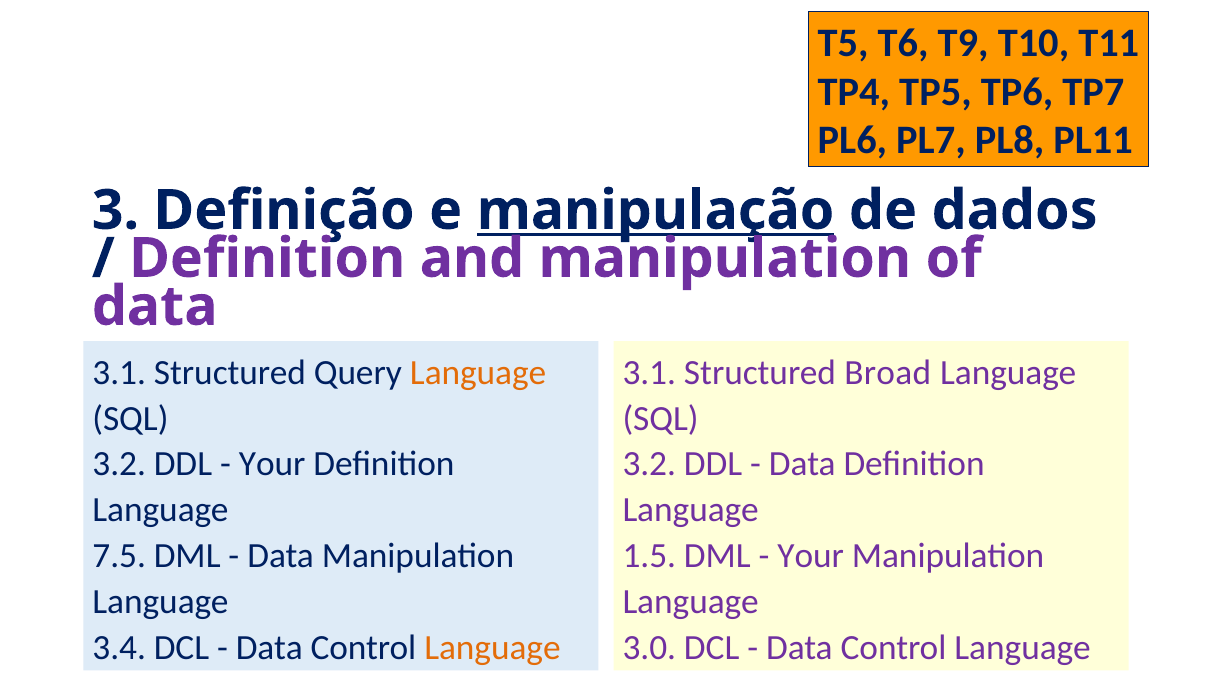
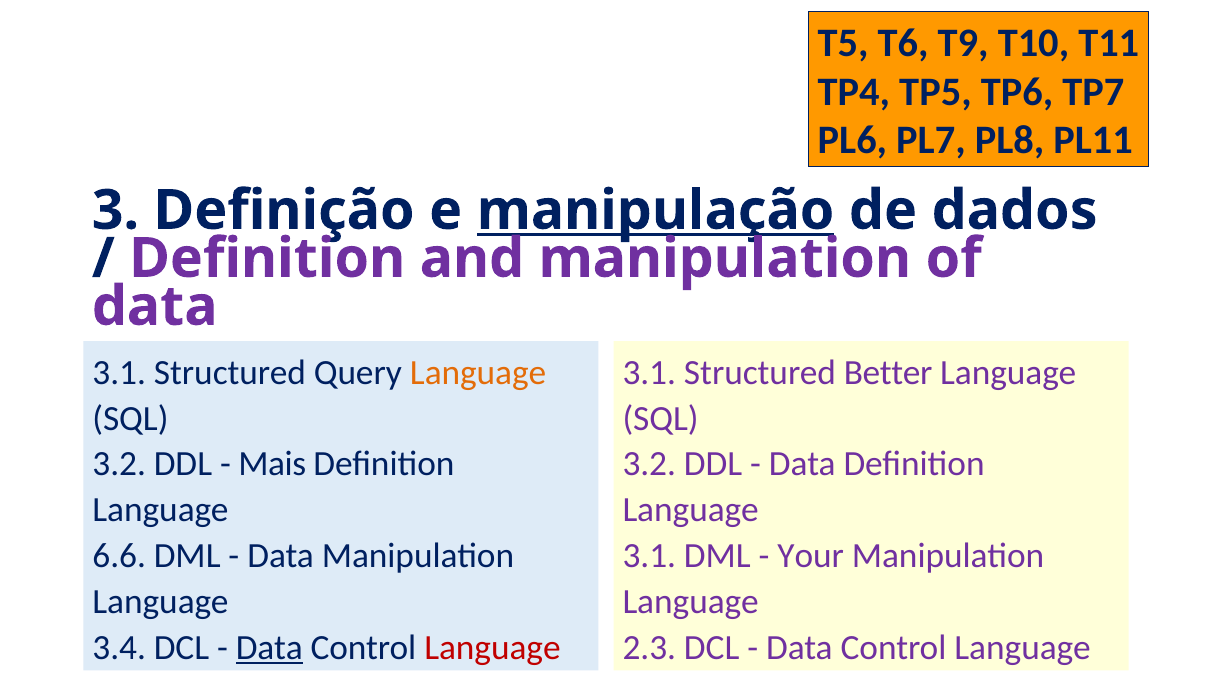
Broad: Broad -> Better
Your at (272, 464): Your -> Mais
1.5 at (649, 556): 1.5 -> 3.1
7.5: 7.5 -> 6.6
3.0: 3.0 -> 2.3
Data at (269, 647) underline: none -> present
Language at (492, 647) colour: orange -> red
